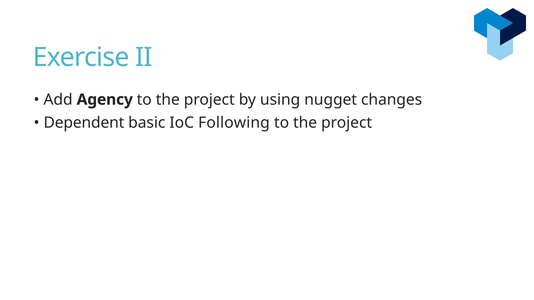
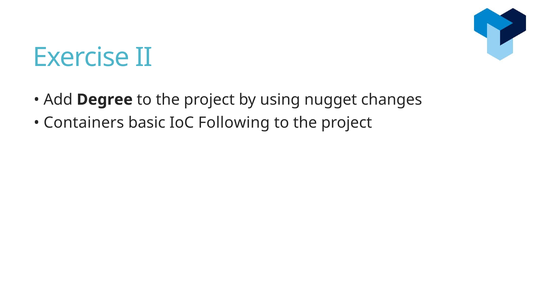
Agency: Agency -> Degree
Dependent: Dependent -> Containers
